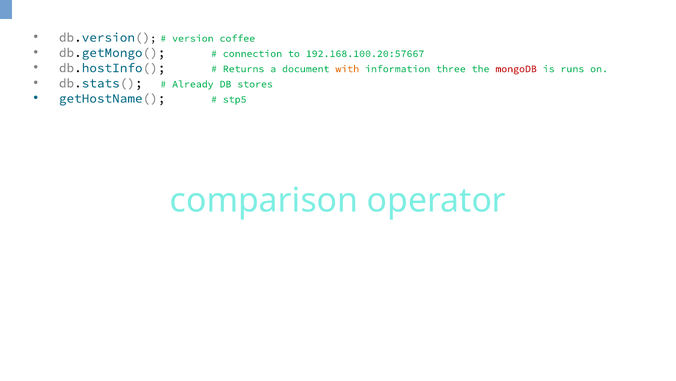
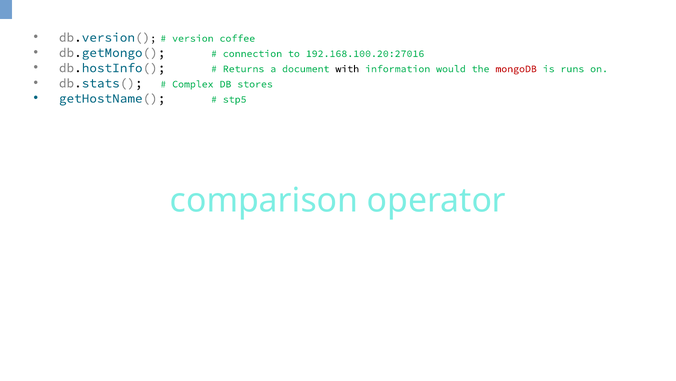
192.168.100.20:57667: 192.168.100.20:57667 -> 192.168.100.20:27016
with colour: orange -> black
three: three -> would
Already: Already -> Complex
